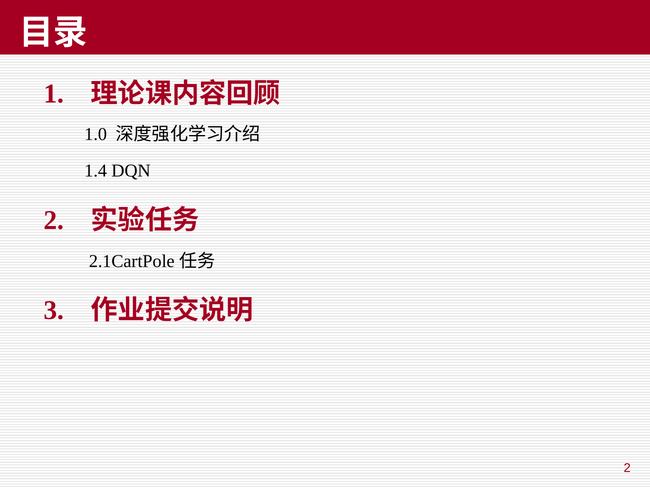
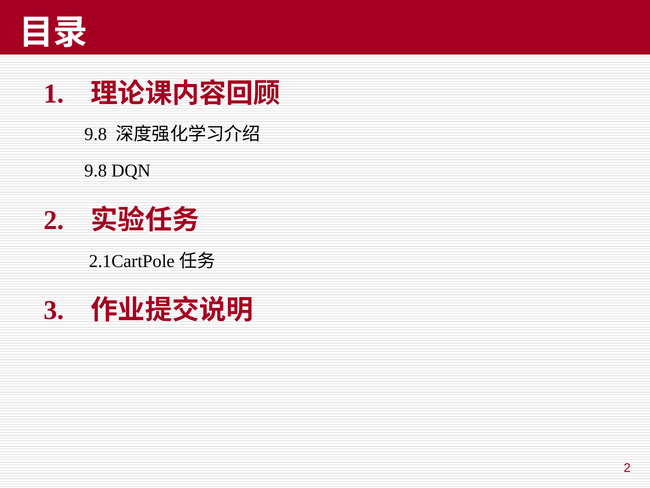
1.0 at (96, 134): 1.0 -> 9.8
1.4 at (96, 170): 1.4 -> 9.8
